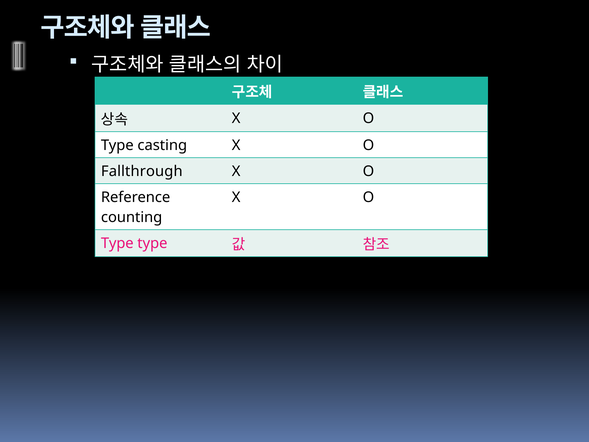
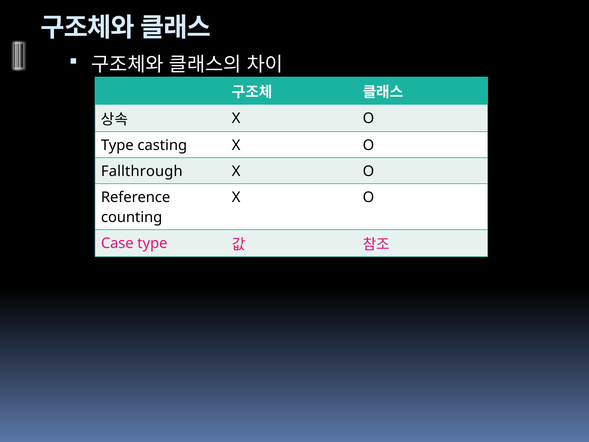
Type at (117, 243): Type -> Case
